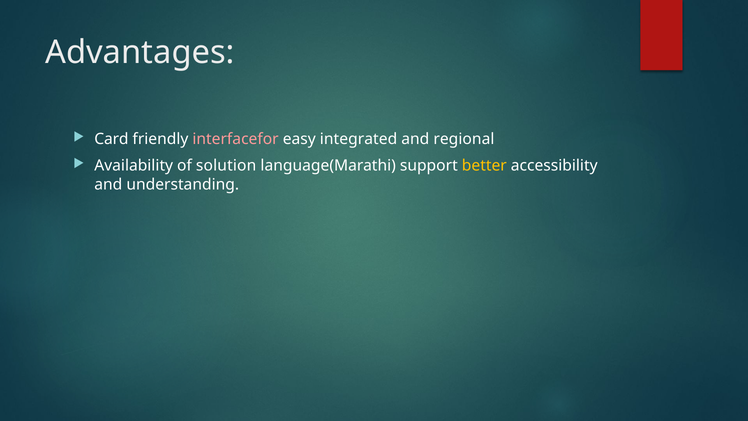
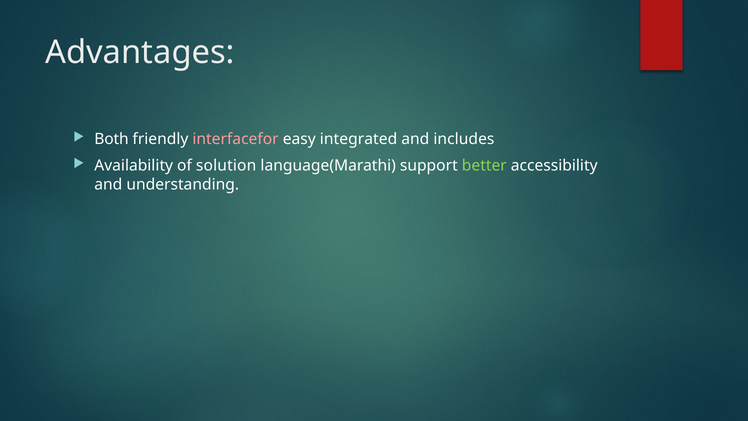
Card: Card -> Both
regional: regional -> includes
better colour: yellow -> light green
